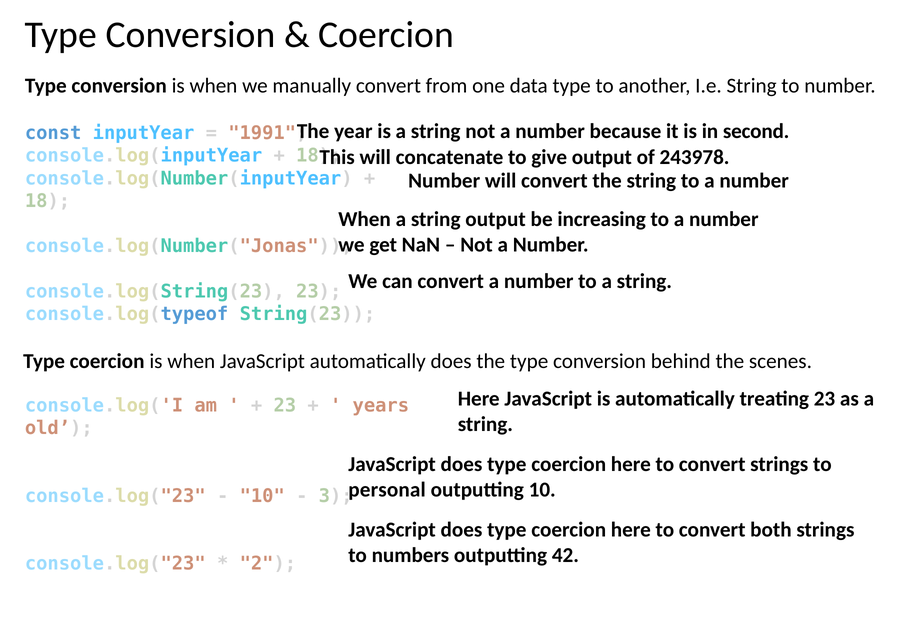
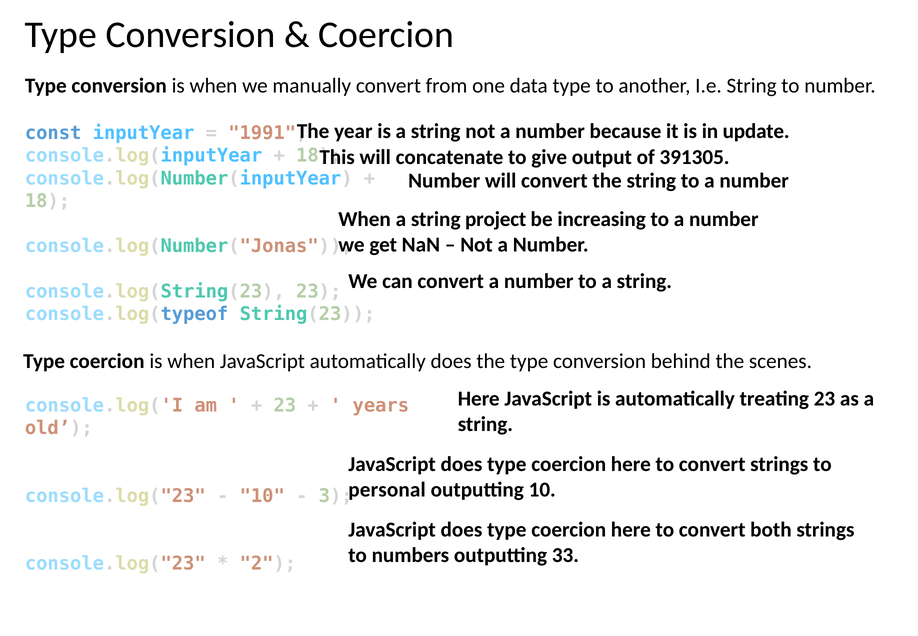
second: second -> update
243978: 243978 -> 391305
string output: output -> project
42: 42 -> 33
